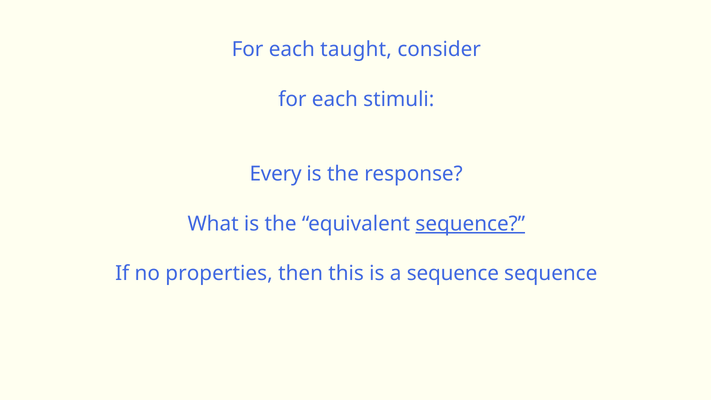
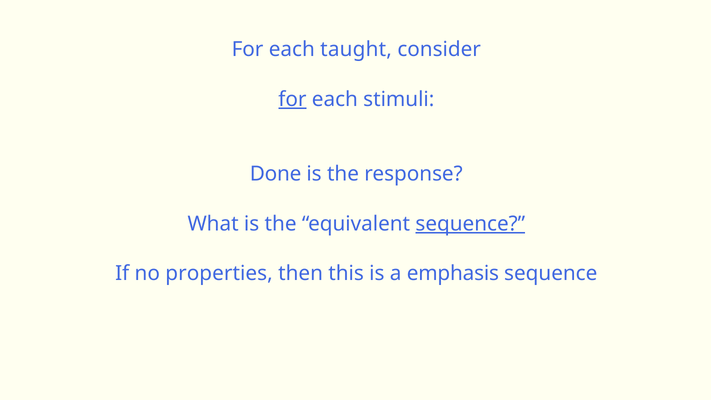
for at (292, 99) underline: none -> present
Every: Every -> Done
a sequence: sequence -> emphasis
